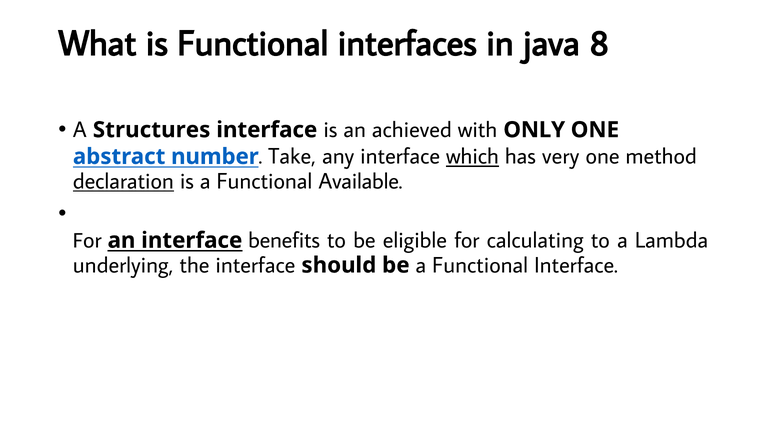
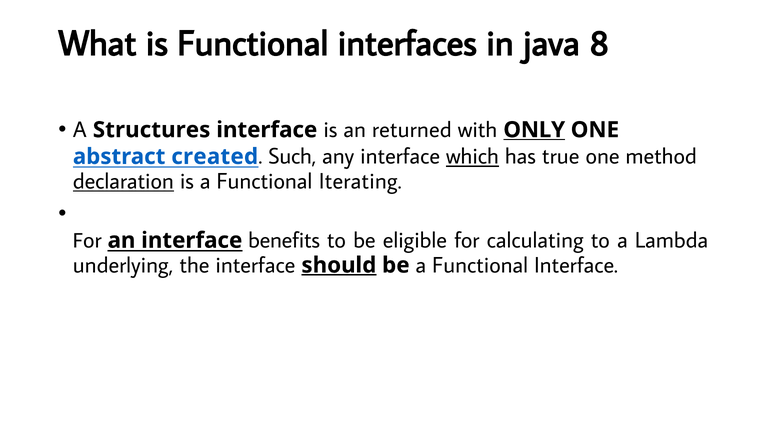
achieved: achieved -> returned
ONLY underline: none -> present
number: number -> created
Take: Take -> Such
very: very -> true
Available: Available -> Iterating
should underline: none -> present
